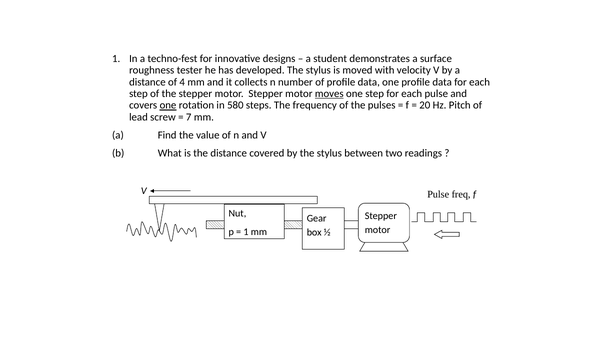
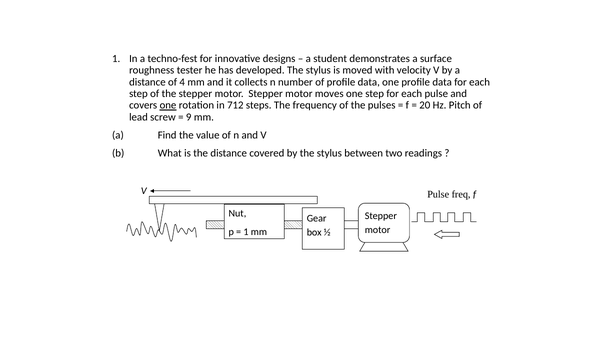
moves underline: present -> none
580: 580 -> 712
7: 7 -> 9
